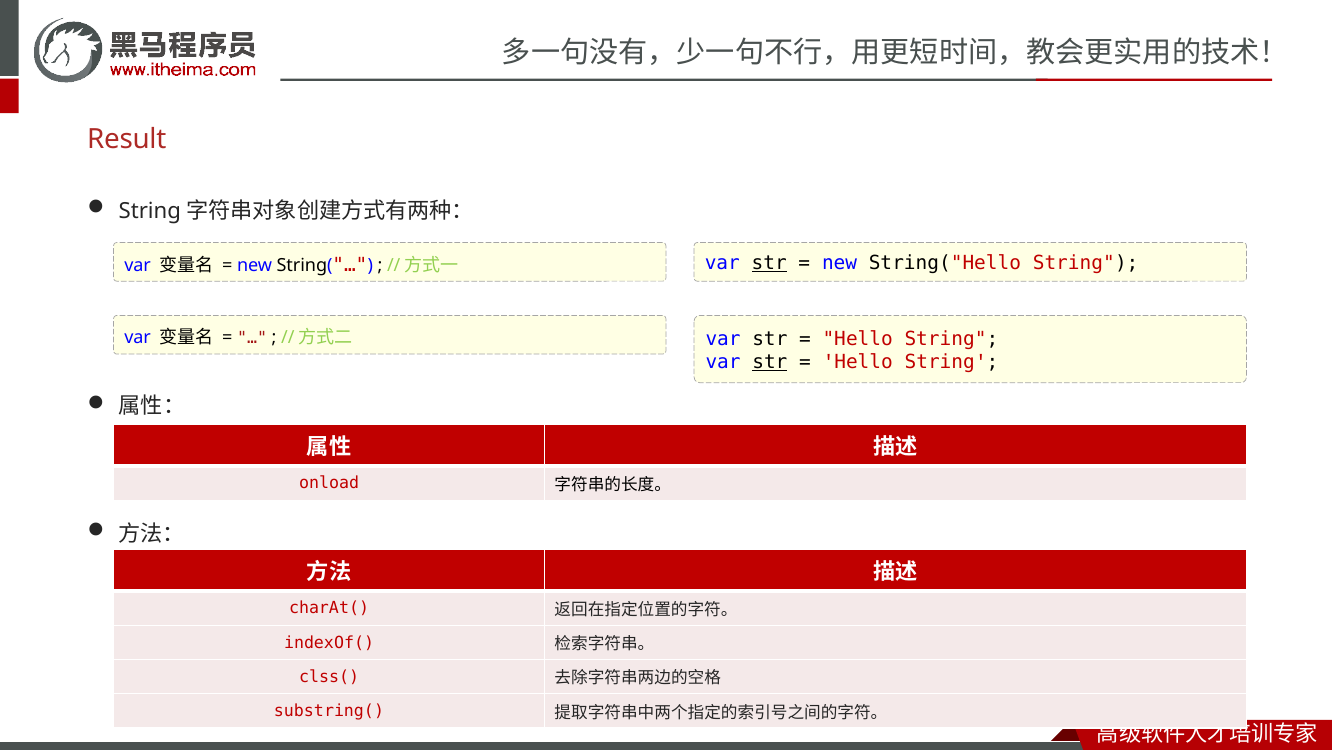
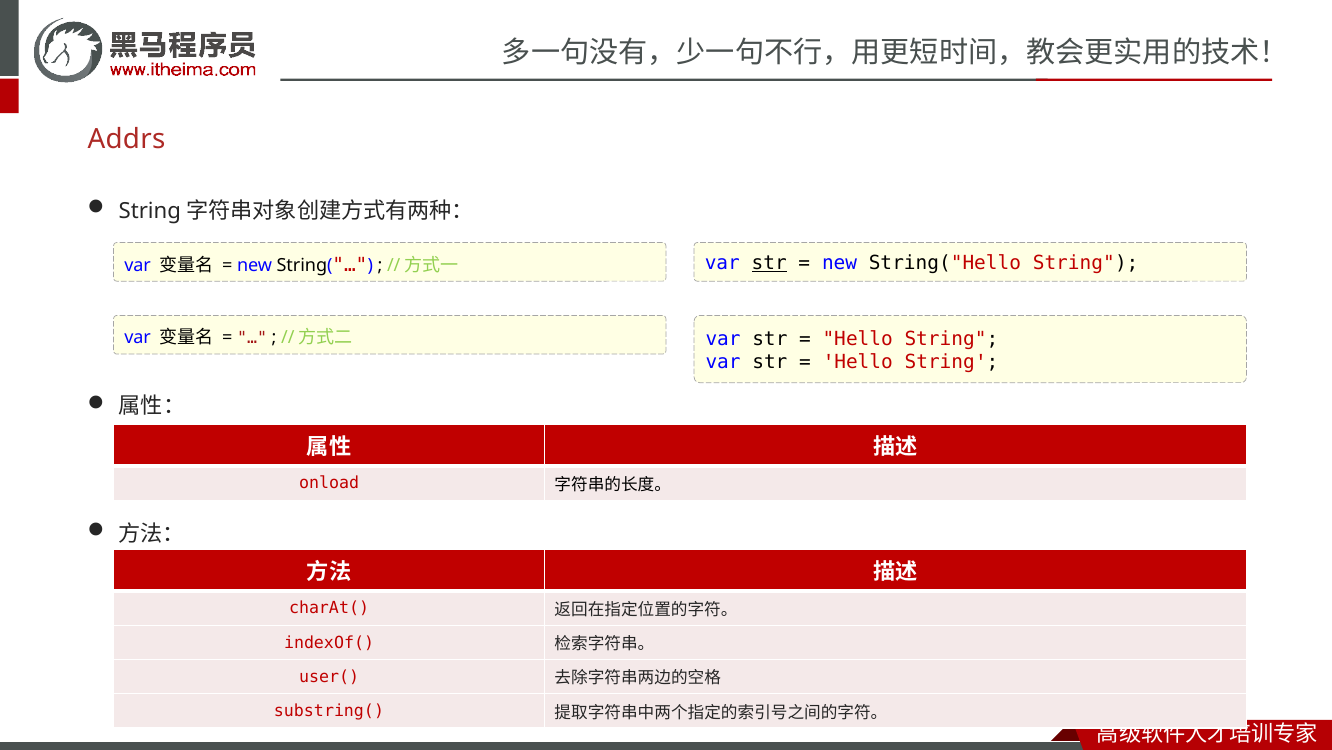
Result: Result -> Addrs
str at (770, 362) underline: present -> none
clss(: clss( -> user(
